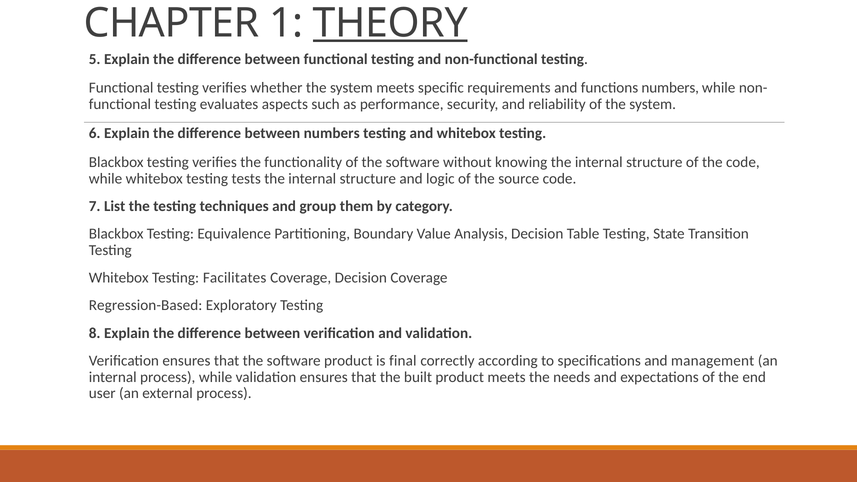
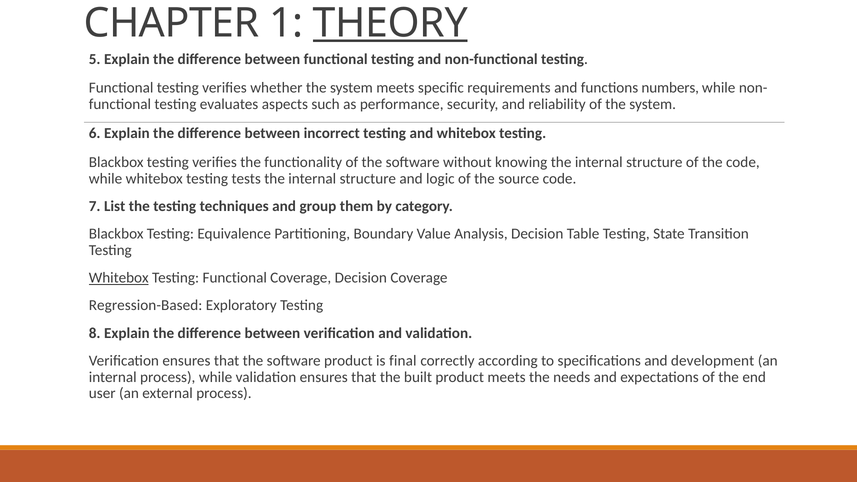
between numbers: numbers -> incorrect
Whitebox at (119, 278) underline: none -> present
Facilitates at (235, 278): Facilitates -> Functional
management: management -> development
